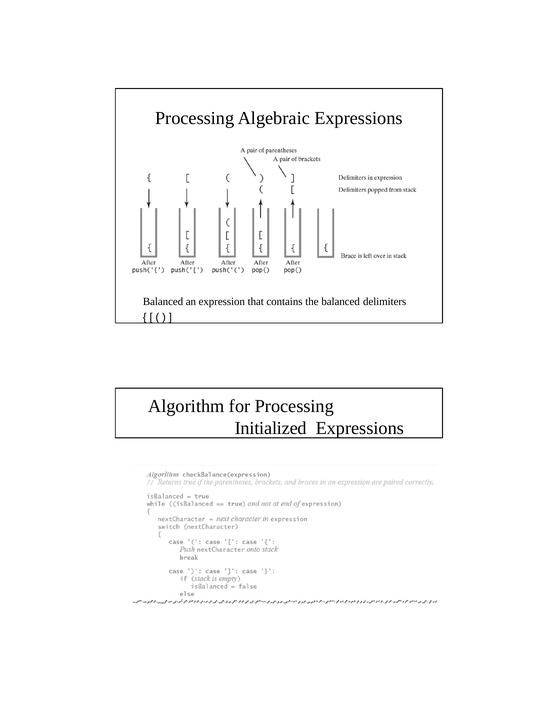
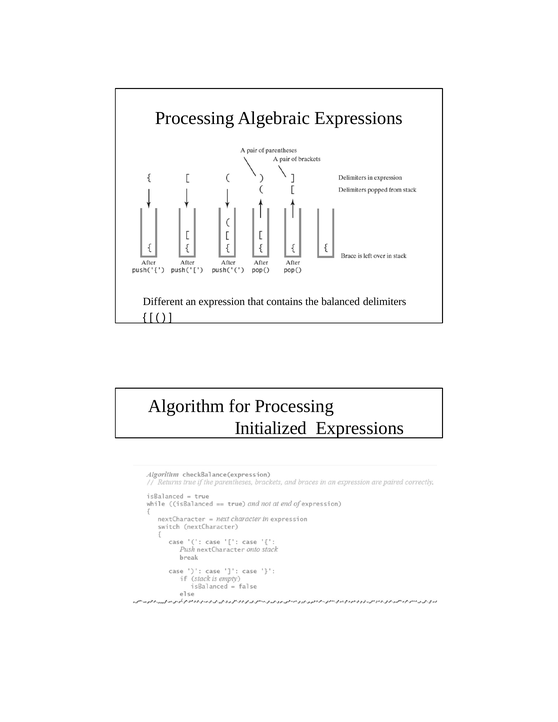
Balanced at (163, 301): Balanced -> Different
